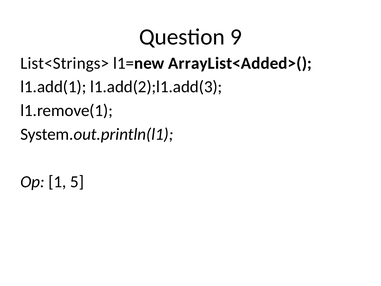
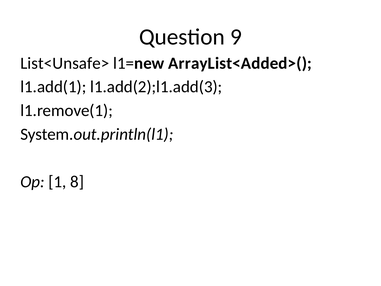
List<Strings>: List<Strings> -> List<Unsafe>
5: 5 -> 8
